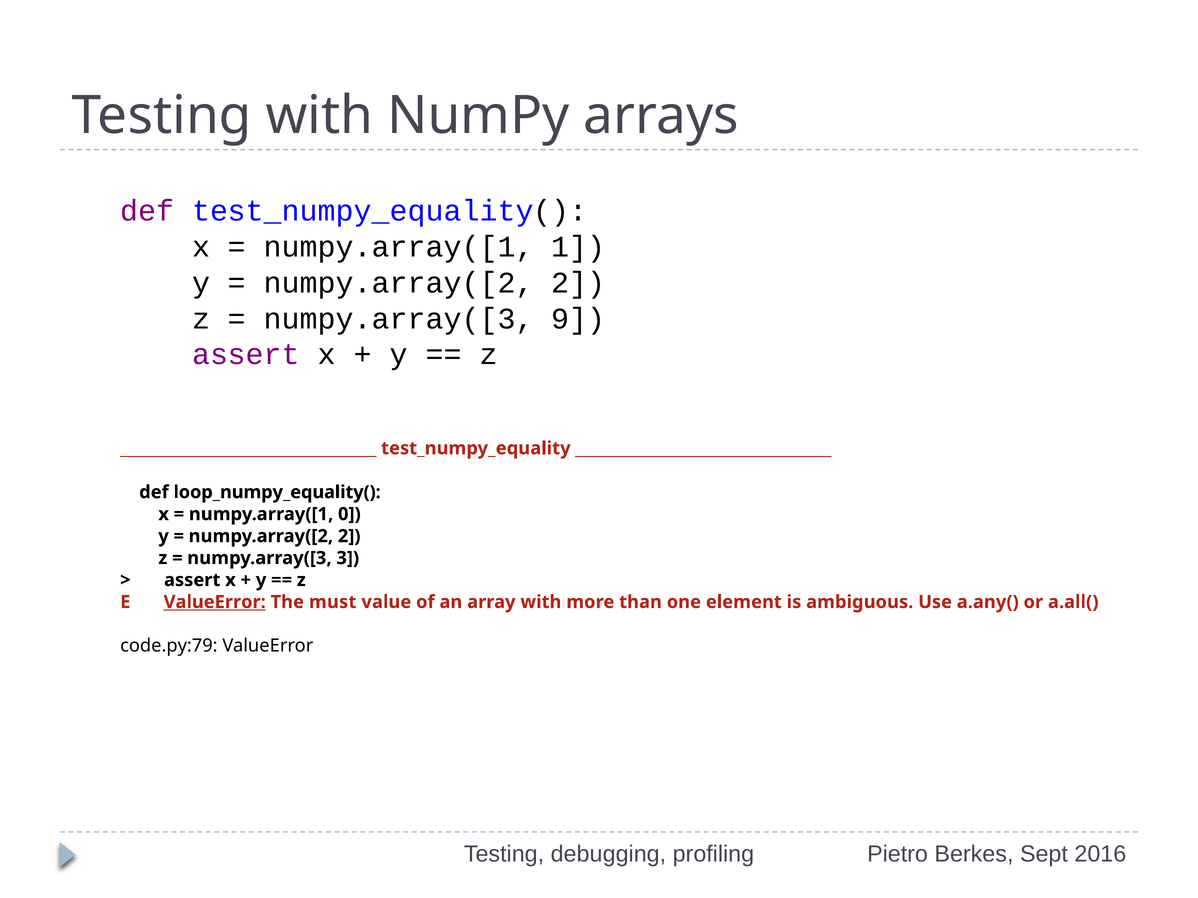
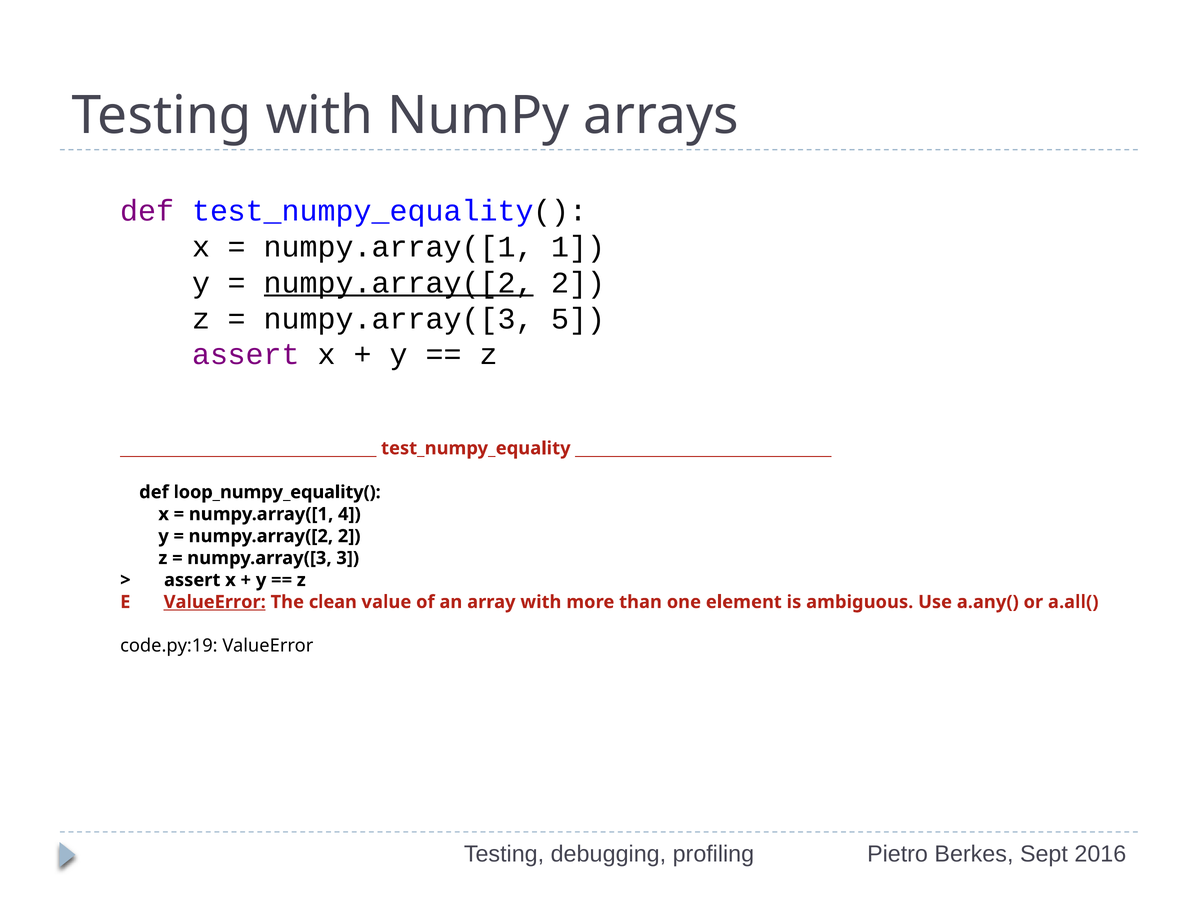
numpy.array([2 at (399, 283) underline: none -> present
9: 9 -> 5
0: 0 -> 4
must: must -> clean
code.py:79: code.py:79 -> code.py:19
